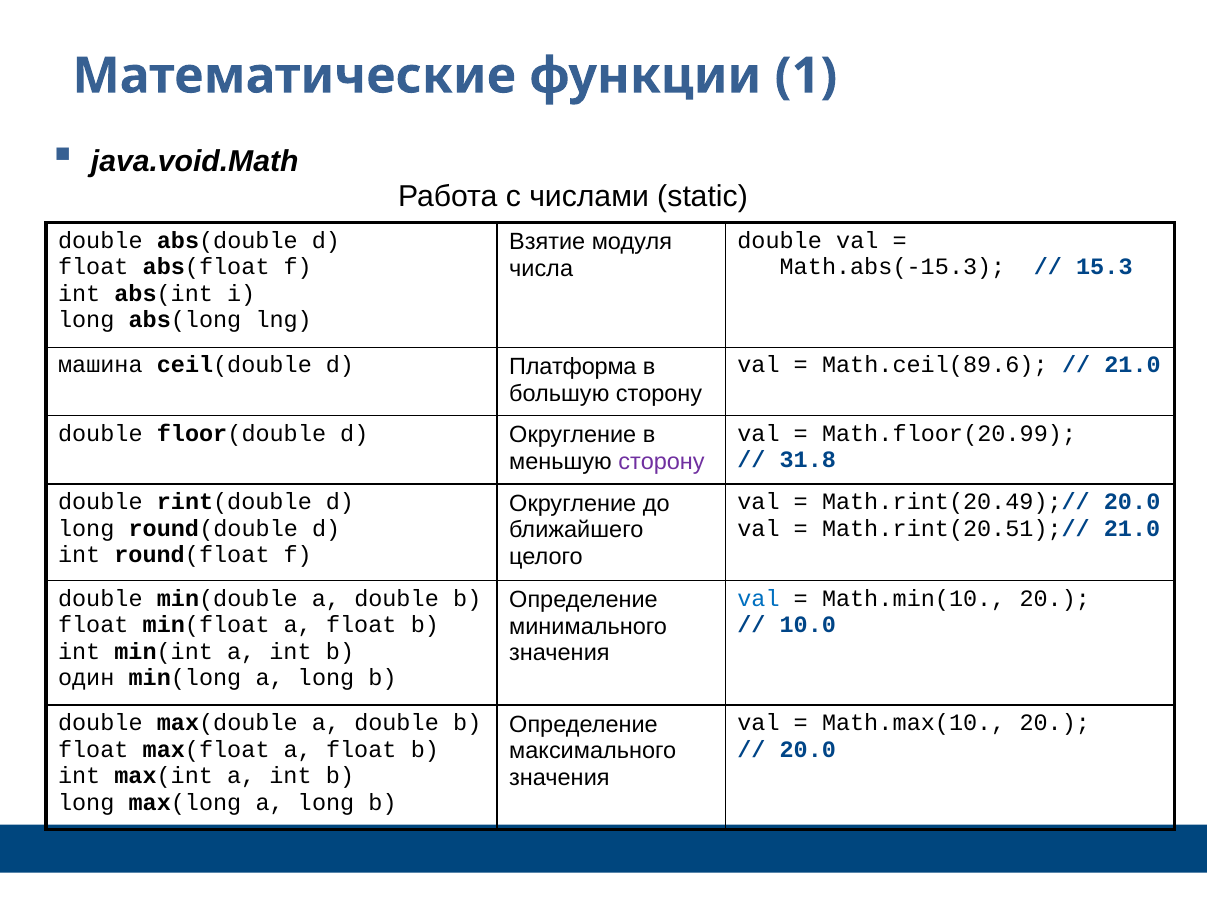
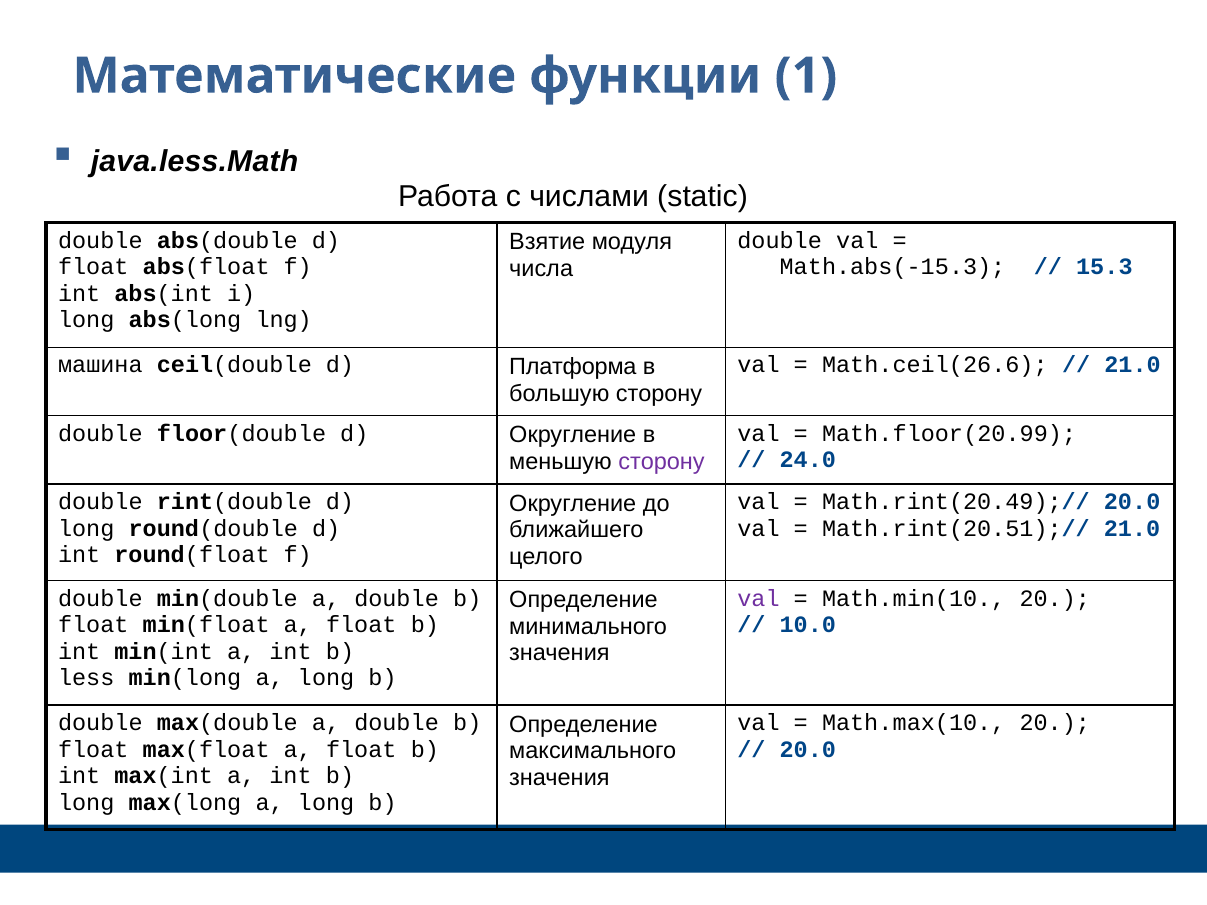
java.void.Math: java.void.Math -> java.less.Math
Math.ceil(89.6: Math.ceil(89.6 -> Math.ceil(26.6
31.8: 31.8 -> 24.0
val at (759, 598) colour: blue -> purple
один: один -> less
